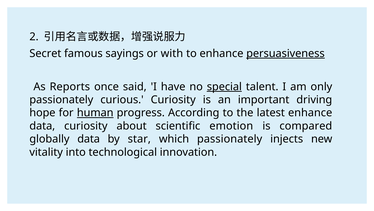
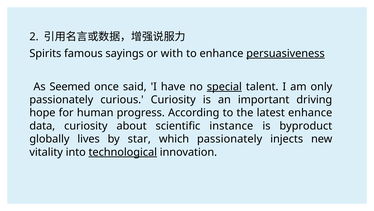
Secret: Secret -> Spirits
Reports: Reports -> Seemed
human underline: present -> none
emotion: emotion -> instance
compared: compared -> byproduct
globally data: data -> lives
technological underline: none -> present
